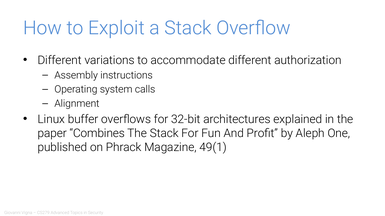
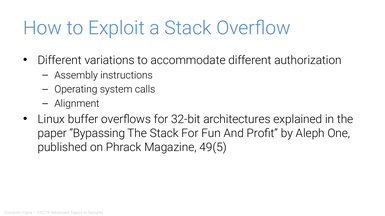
Combines: Combines -> Bypassing
49(1: 49(1 -> 49(5
